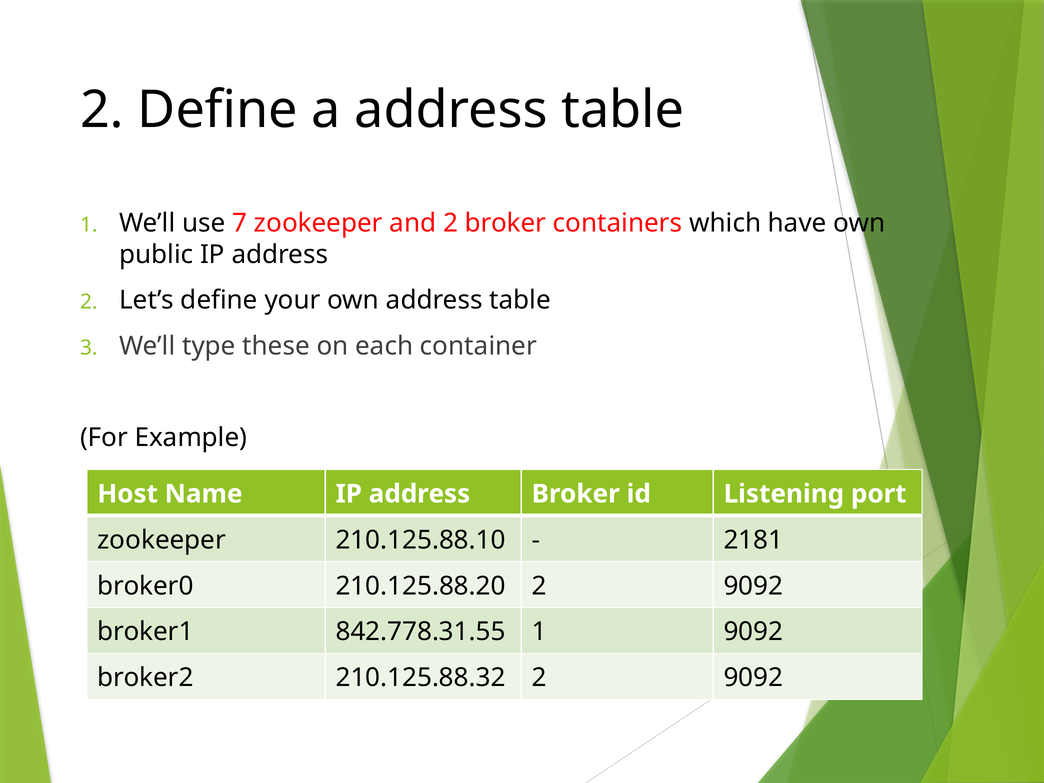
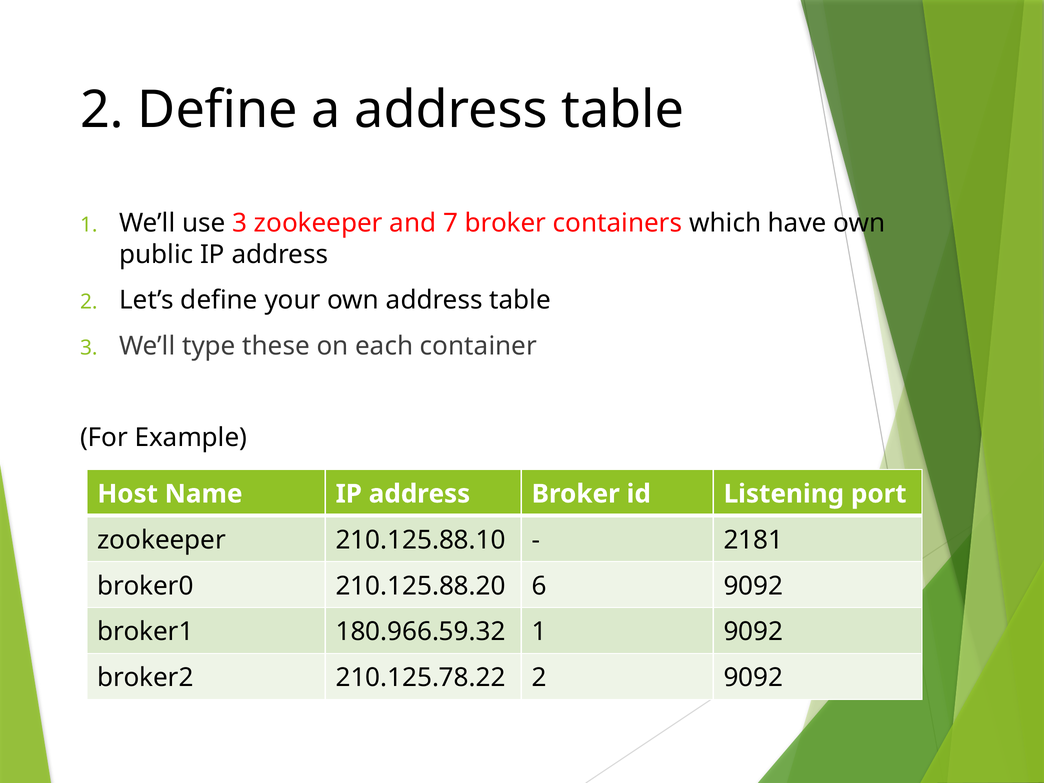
use 7: 7 -> 3
and 2: 2 -> 7
210.125.88.20 2: 2 -> 6
842.778.31.55: 842.778.31.55 -> 180.966.59.32
210.125.88.32: 210.125.88.32 -> 210.125.78.22
